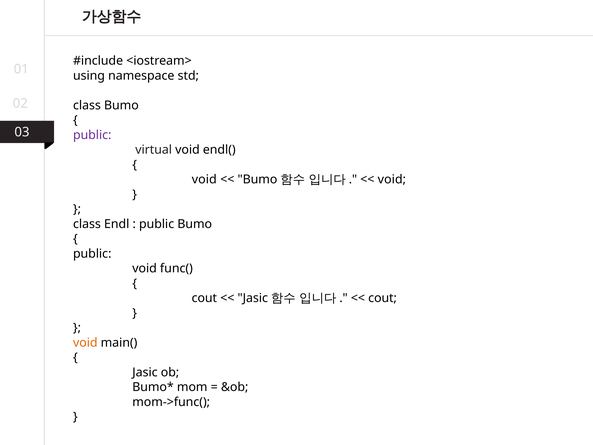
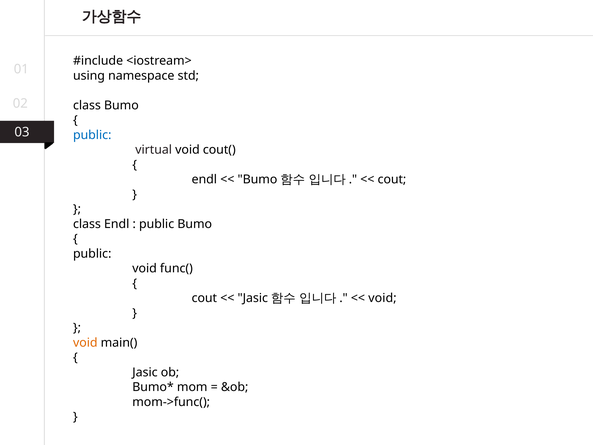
public at (92, 135) colour: purple -> blue
endl(: endl( -> cout(
void at (204, 179): void -> endl
void at (392, 179): void -> cout
cout at (383, 298): cout -> void
